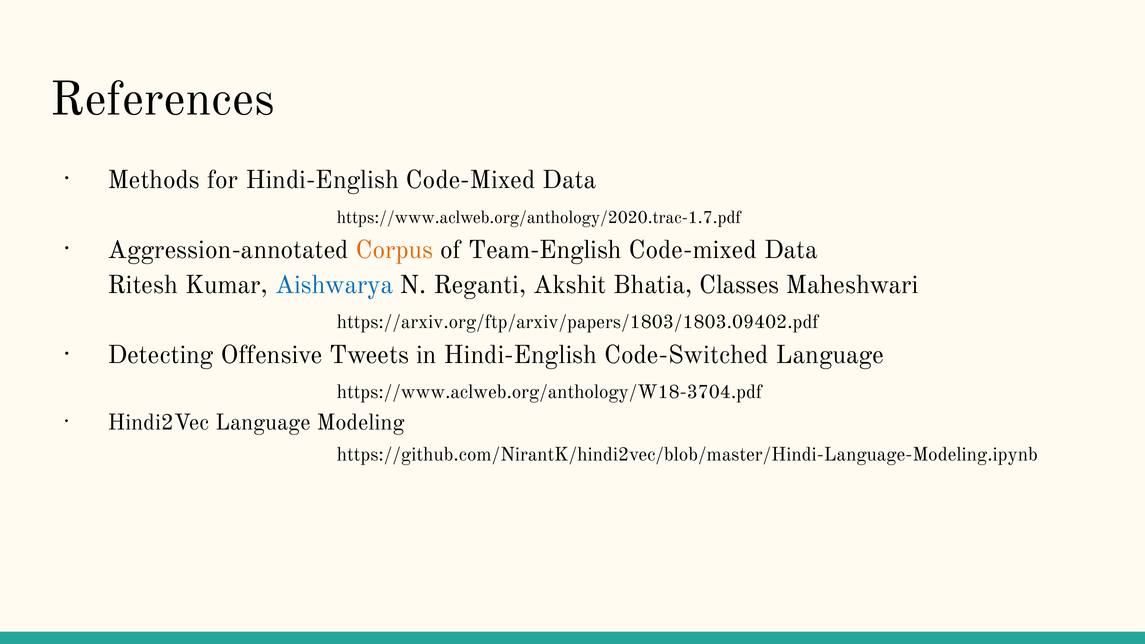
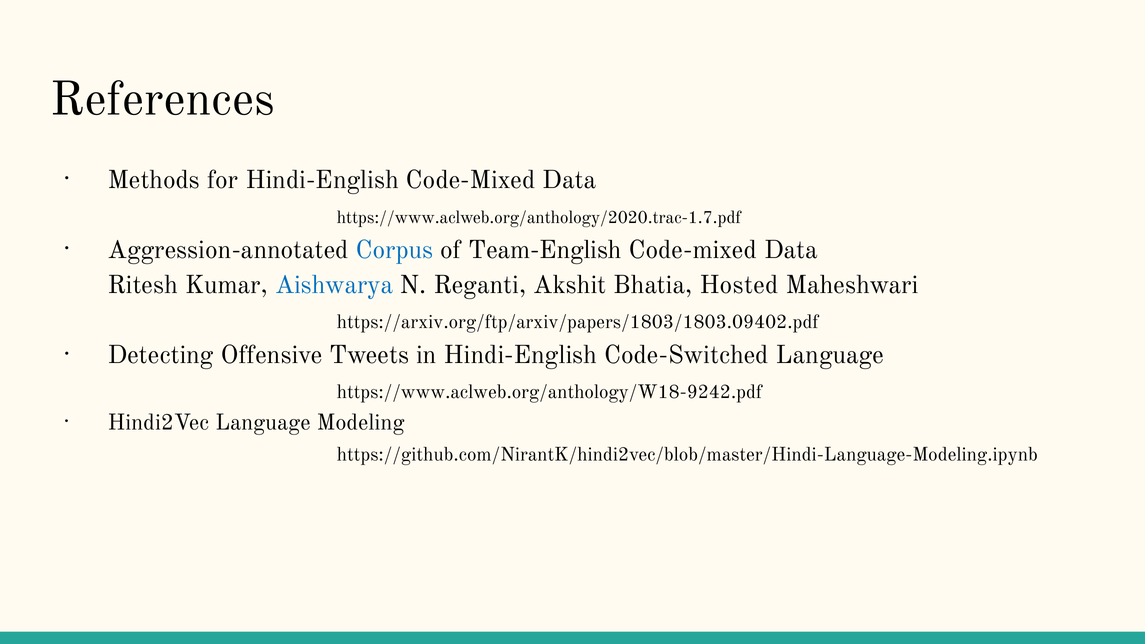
Corpus colour: orange -> blue
Classes: Classes -> Hosted
https://www.aclweb.org/anthology/W18-3704.pdf: https://www.aclweb.org/anthology/W18-3704.pdf -> https://www.aclweb.org/anthology/W18-9242.pdf
